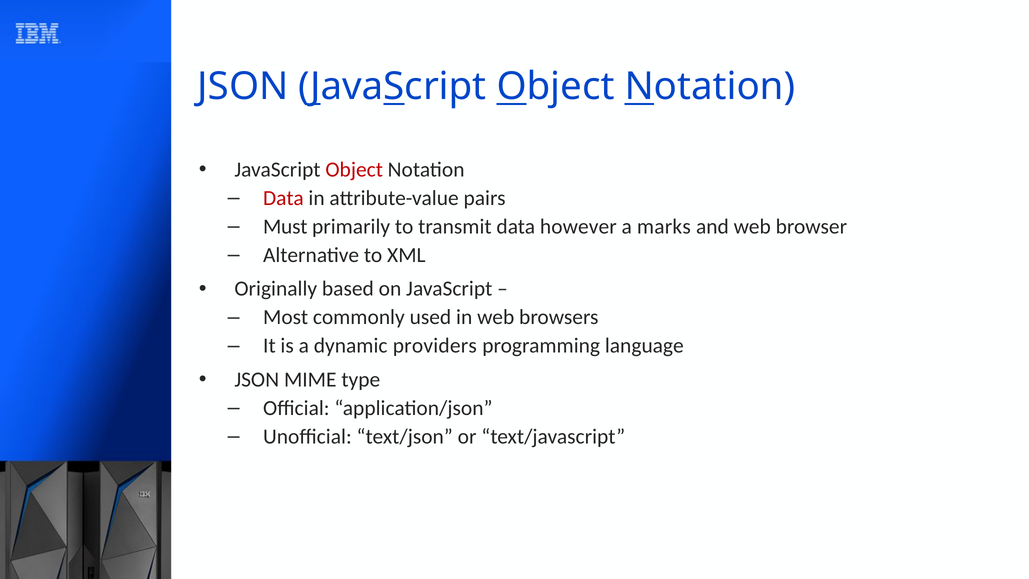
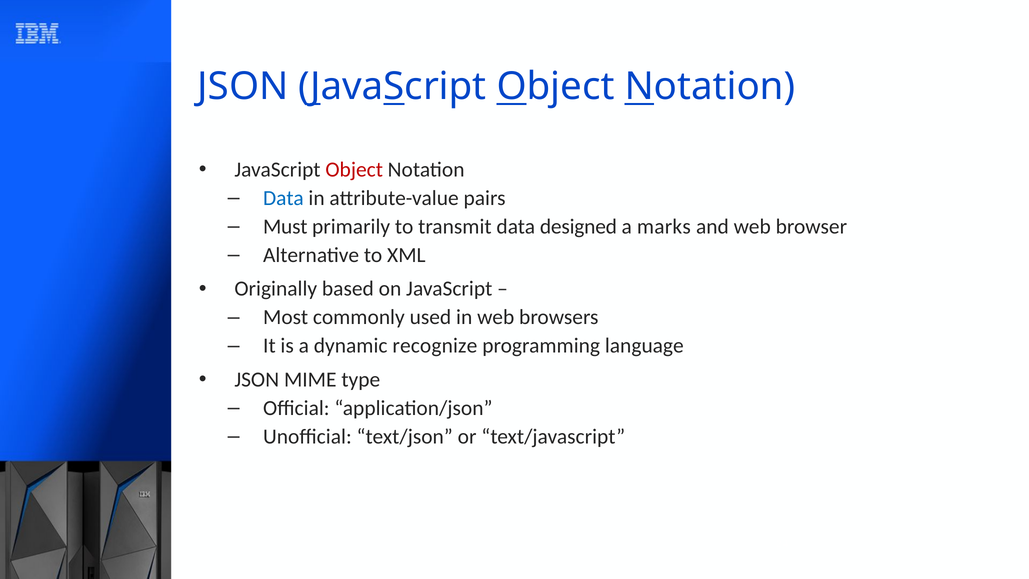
Data at (283, 198) colour: red -> blue
however: however -> designed
providers: providers -> recognize
